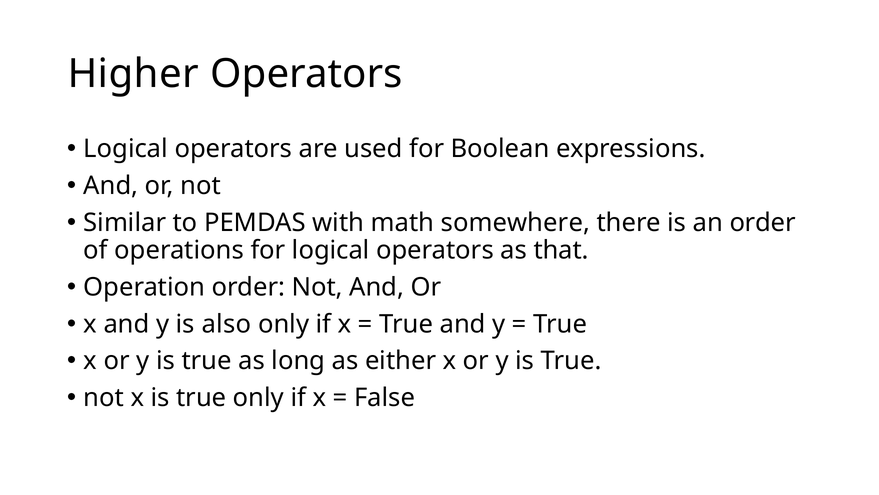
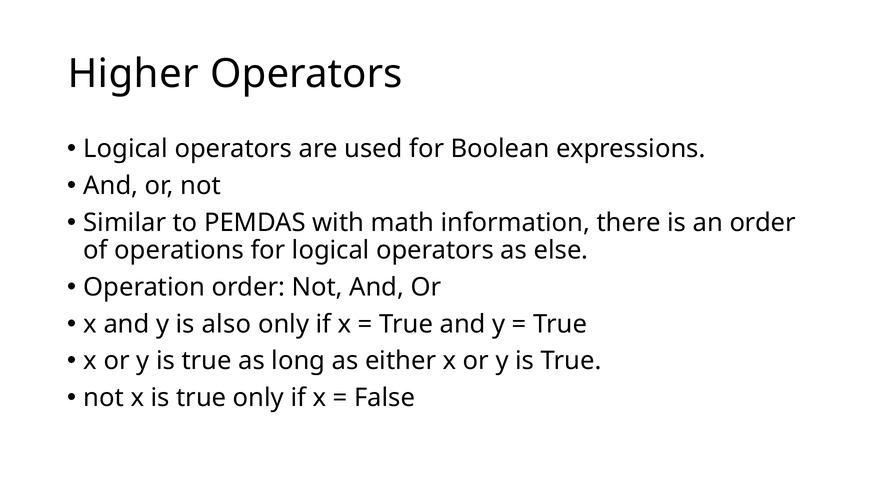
somewhere: somewhere -> information
that: that -> else
